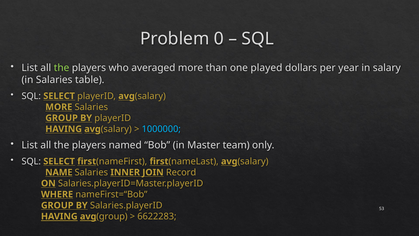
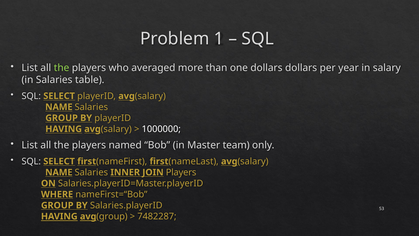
0: 0 -> 1
one played: played -> dollars
MORE at (59, 107): MORE -> NAME
1000000 colour: light blue -> white
JOIN Record: Record -> Players
6622283: 6622283 -> 7482287
